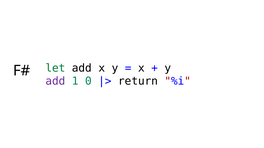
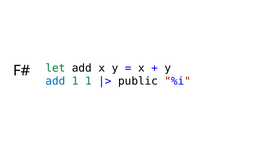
add at (55, 81) colour: purple -> blue
1 0: 0 -> 1
return: return -> public
